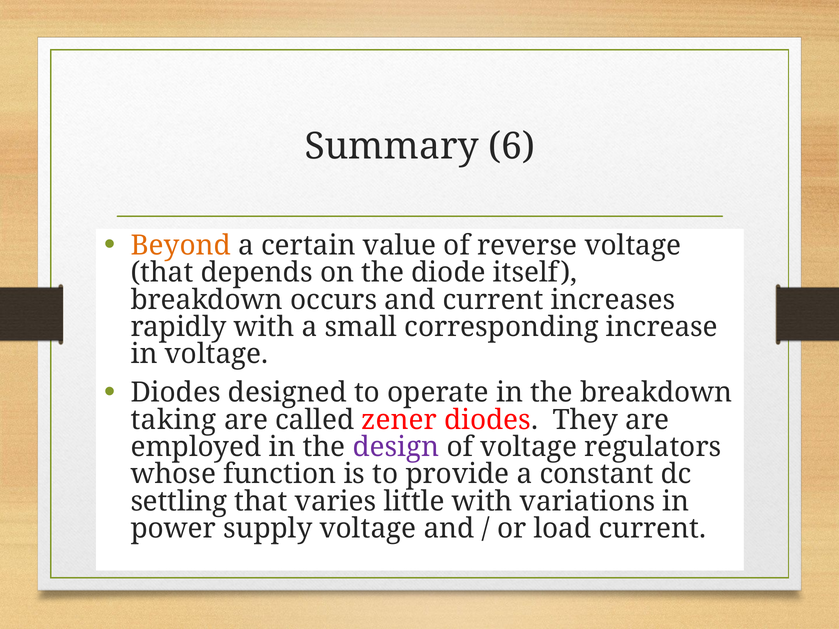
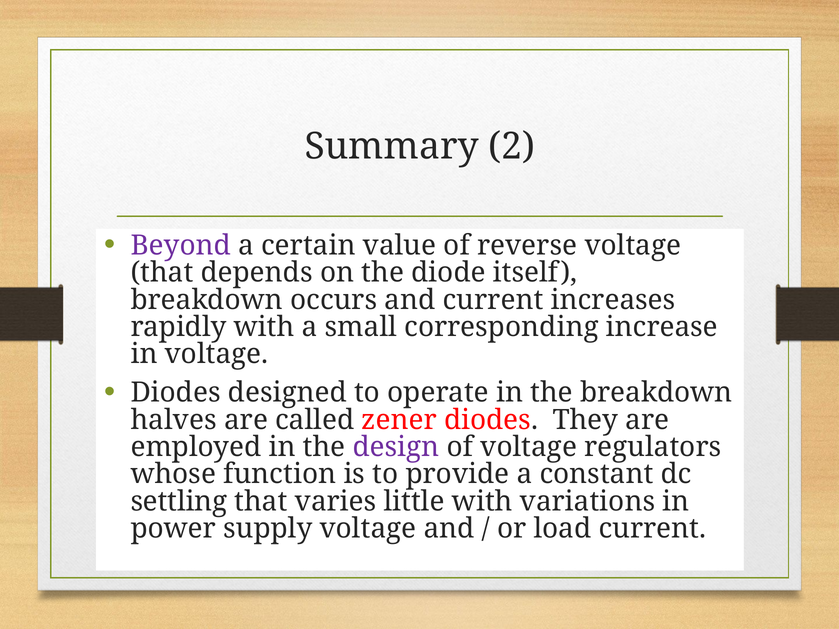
6: 6 -> 2
Beyond colour: orange -> purple
taking: taking -> halves
